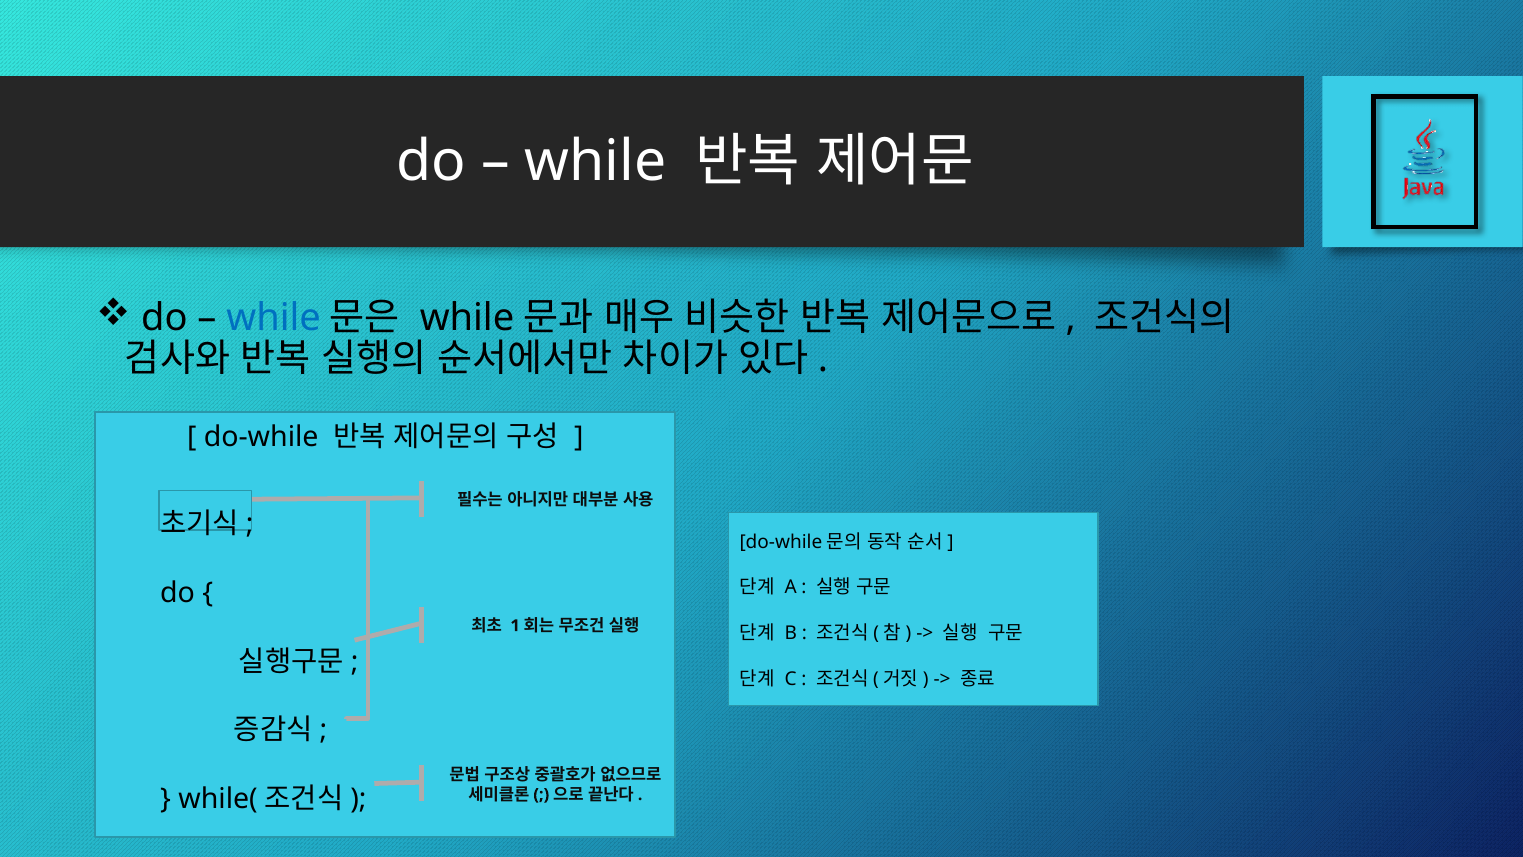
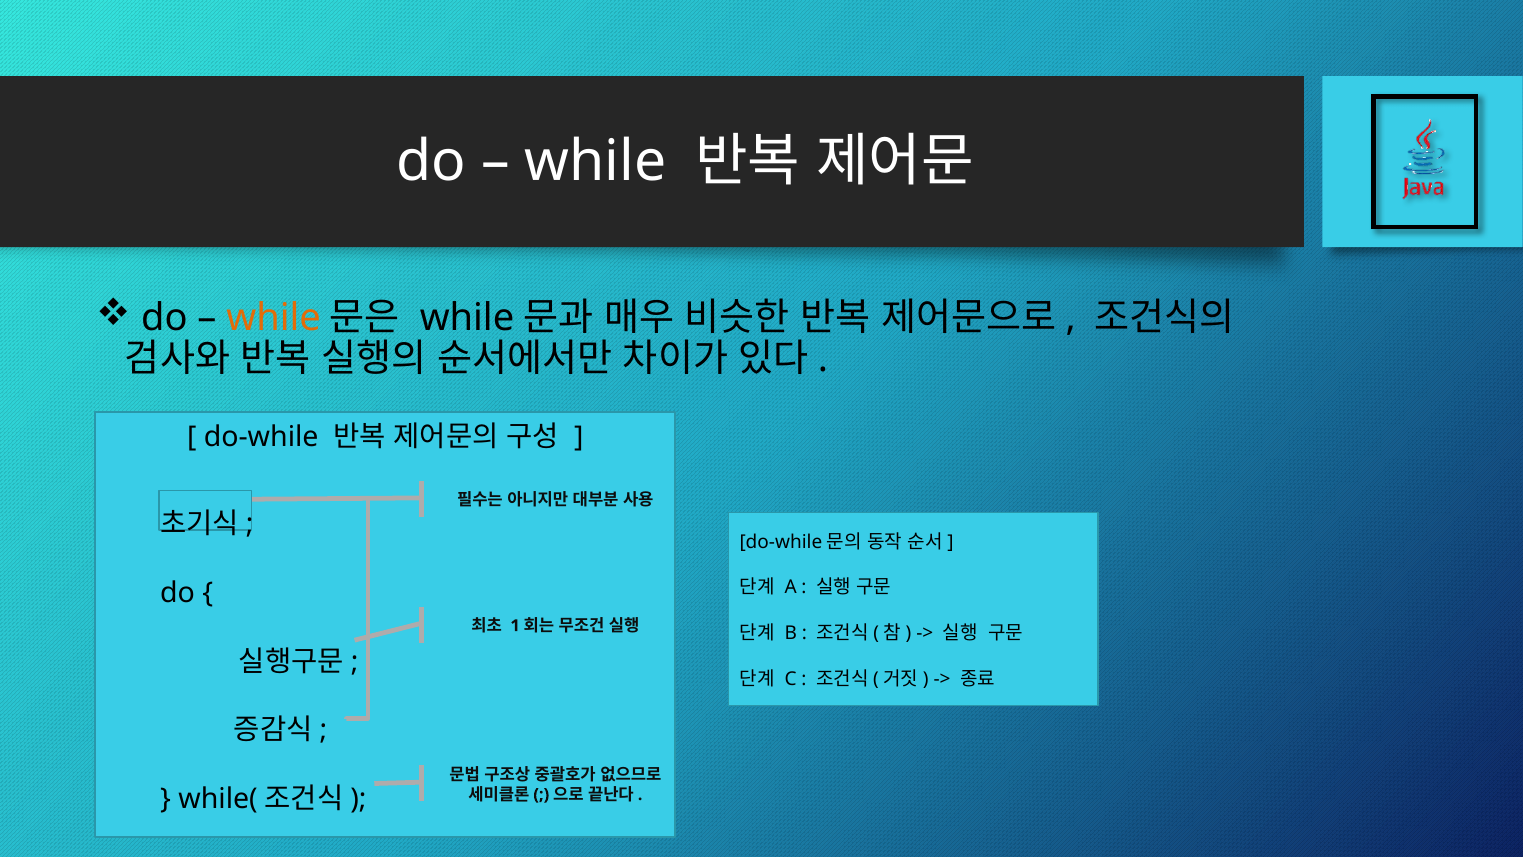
while at (274, 318) colour: blue -> orange
